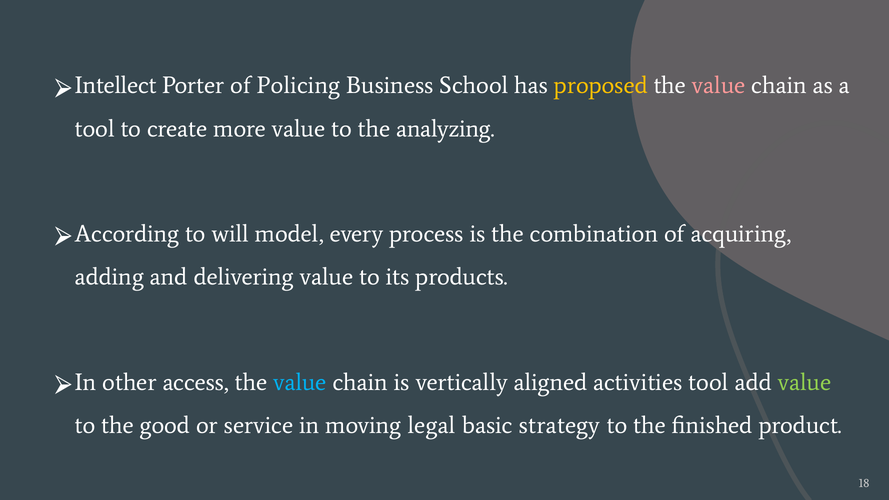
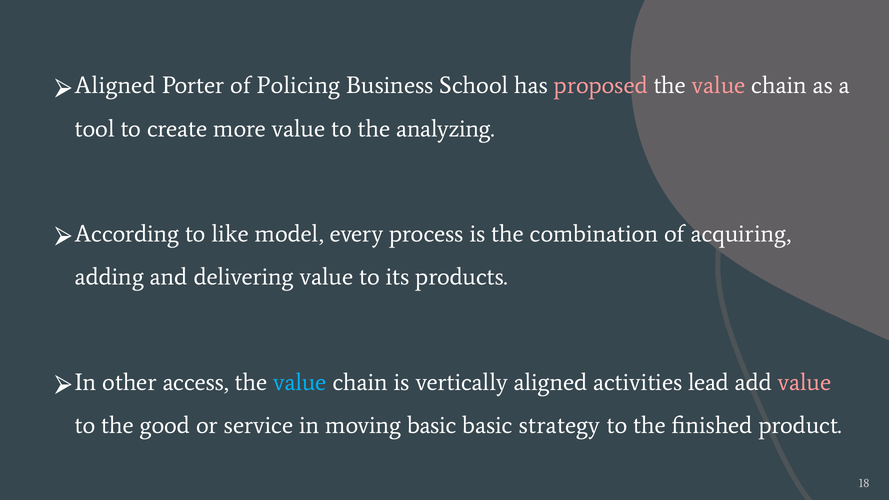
Intellect at (116, 85): Intellect -> Aligned
proposed colour: yellow -> pink
will: will -> like
activities tool: tool -> lead
value at (804, 382) colour: light green -> pink
moving legal: legal -> basic
